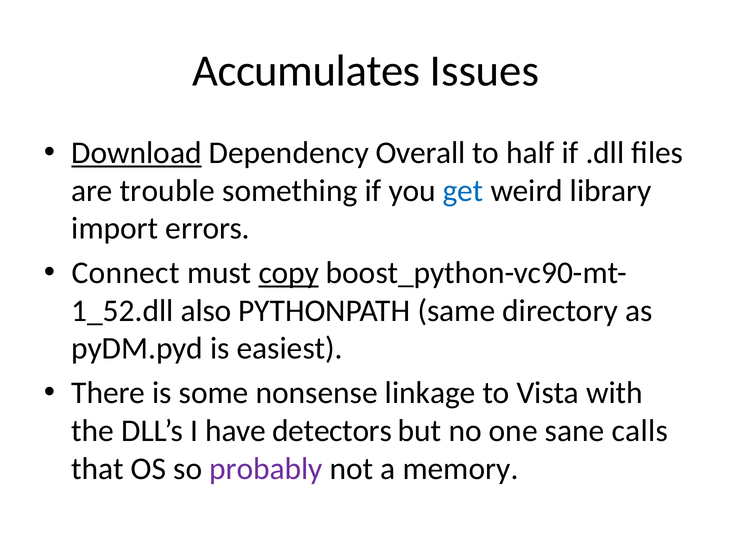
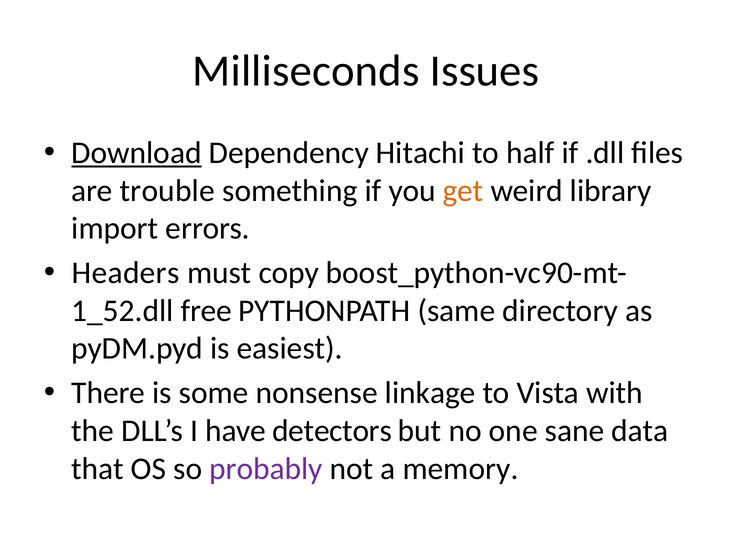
Accumulates: Accumulates -> Milliseconds
Overall: Overall -> Hitachi
get colour: blue -> orange
Connect: Connect -> Headers
copy underline: present -> none
also: also -> free
calls: calls -> data
